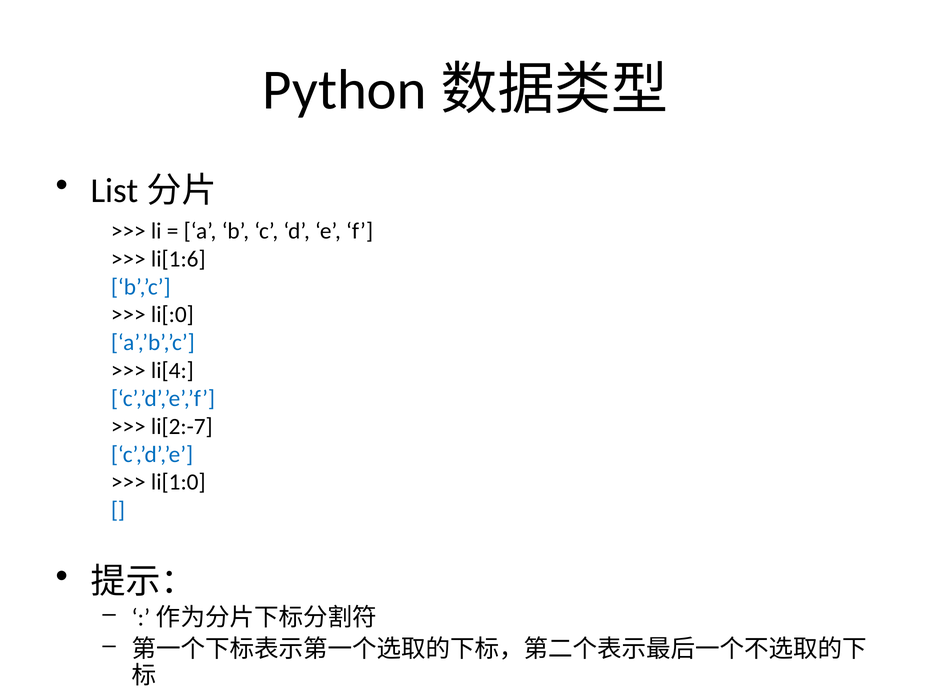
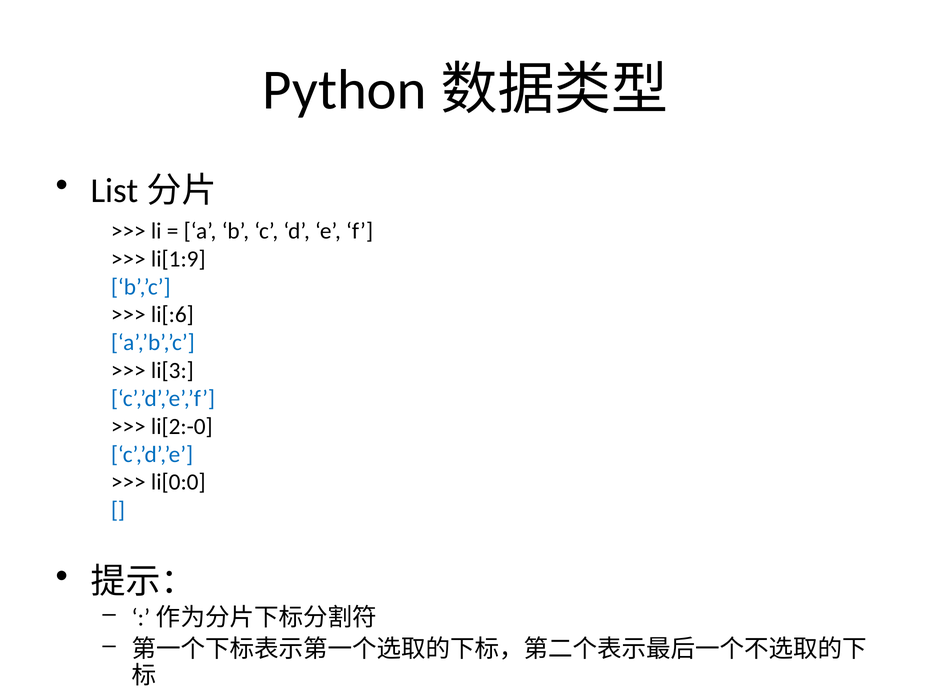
li[1:6: li[1:6 -> li[1:9
li[:0: li[:0 -> li[:6
li[4: li[4 -> li[3
li[2:-7: li[2:-7 -> li[2:-0
li[1:0: li[1:0 -> li[0:0
